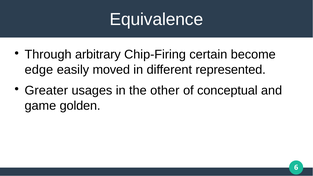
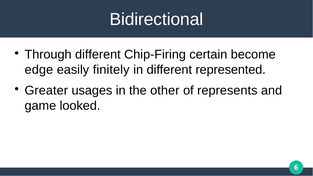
Equivalence: Equivalence -> Bidirectional
Through arbitrary: arbitrary -> different
moved: moved -> finitely
conceptual: conceptual -> represents
golden: golden -> looked
